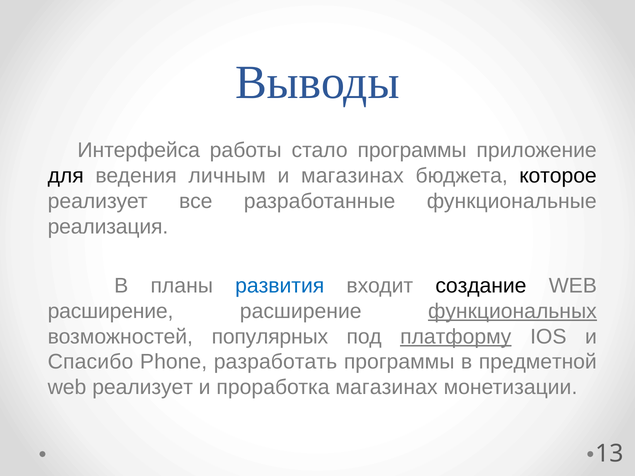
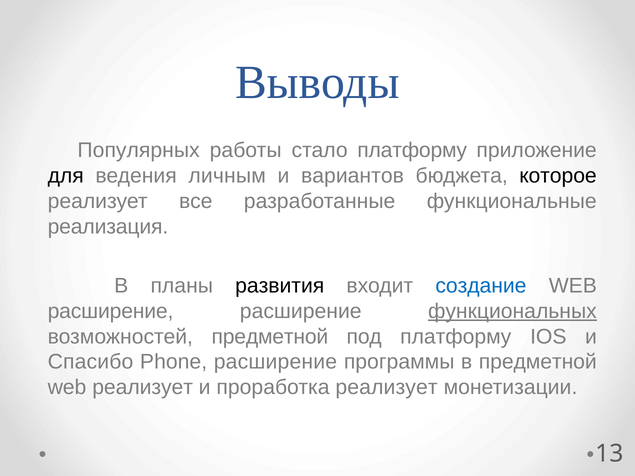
Интерфейса: Интерфейса -> Популярных
стало программы: программы -> платформу
и магазинах: магазинах -> вариантов
развития colour: blue -> black
создание colour: black -> blue
возможностей популярных: популярных -> предметной
платформу at (456, 337) underline: present -> none
Phone разработать: разработать -> расширение
проработка магазинах: магазинах -> реализует
